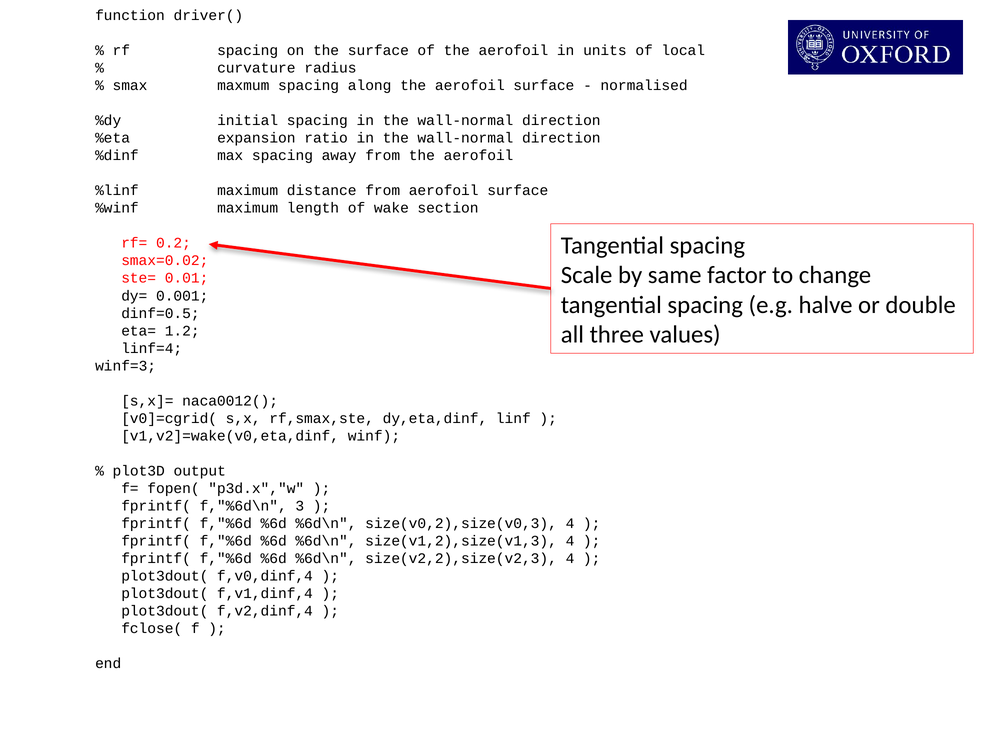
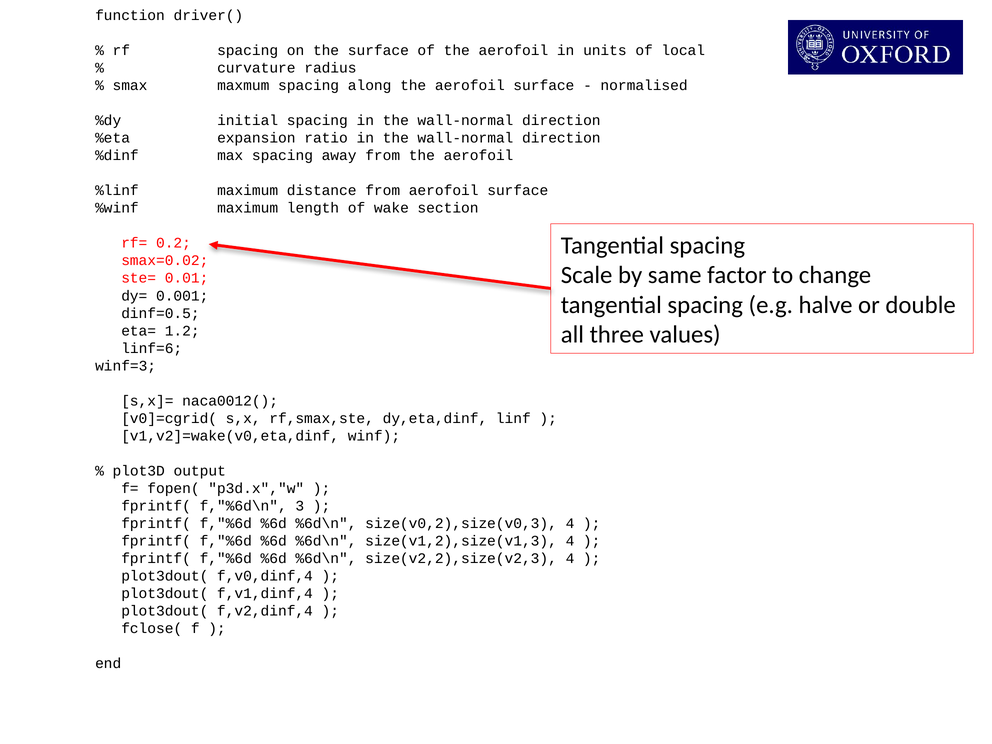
linf=4: linf=4 -> linf=6
